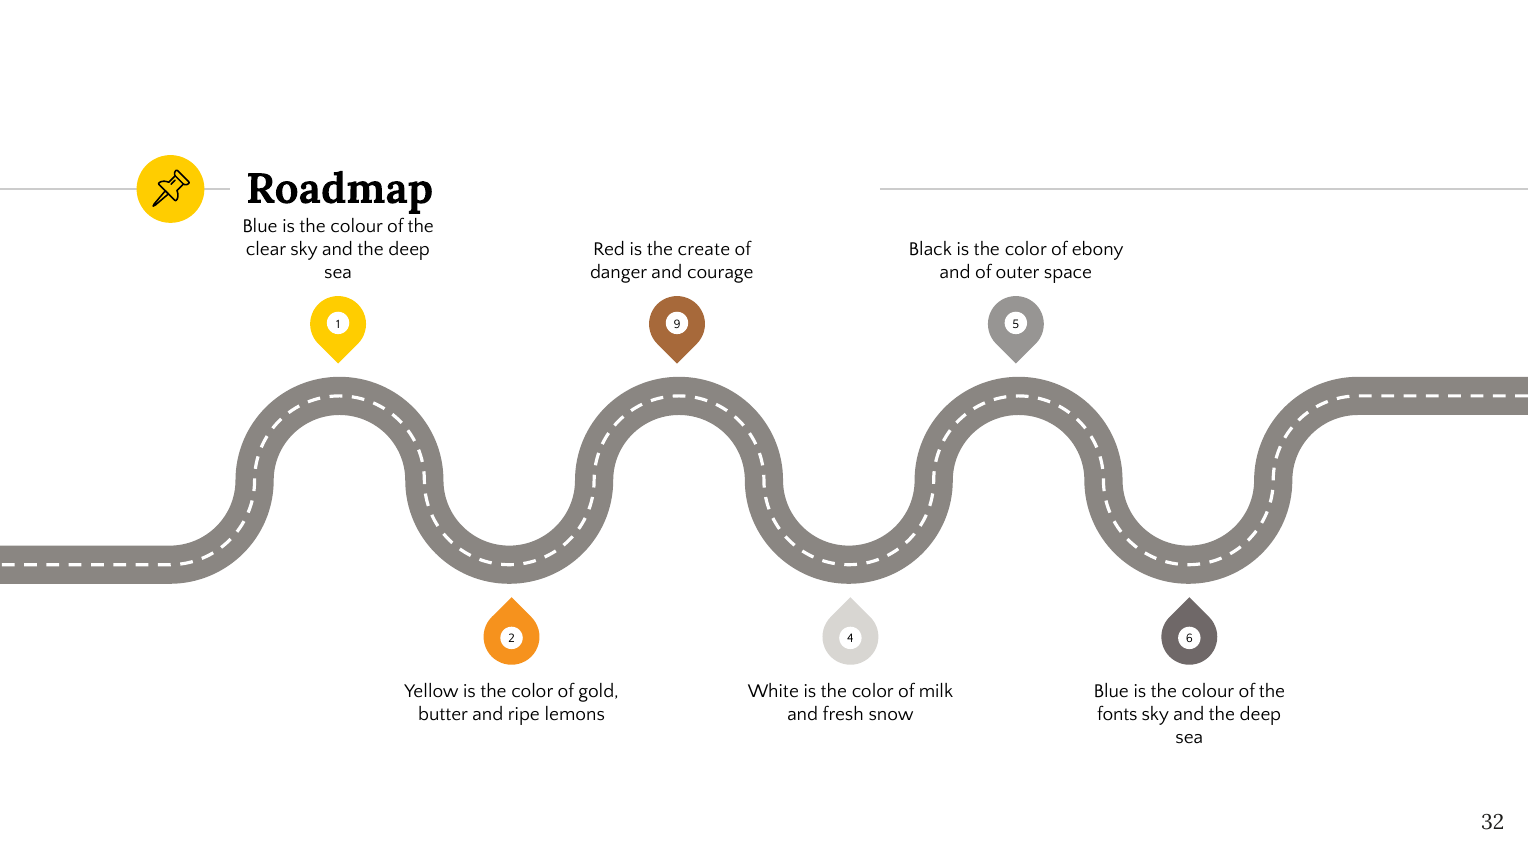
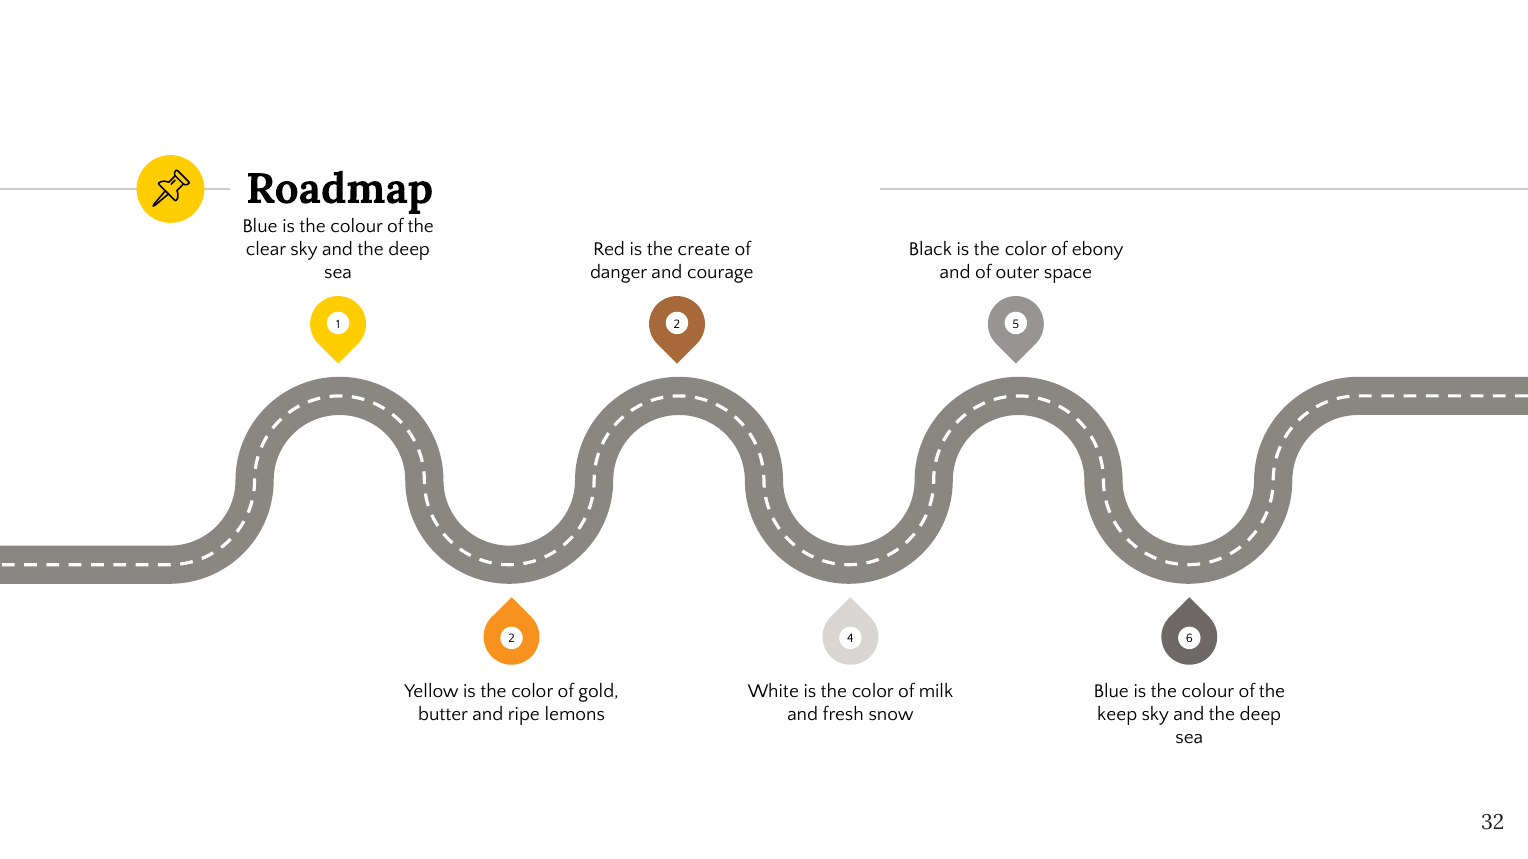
1 9: 9 -> 2
fonts: fonts -> keep
